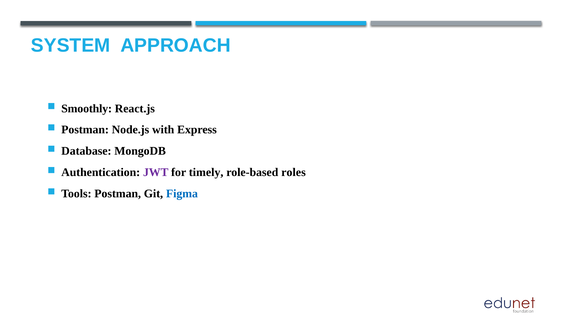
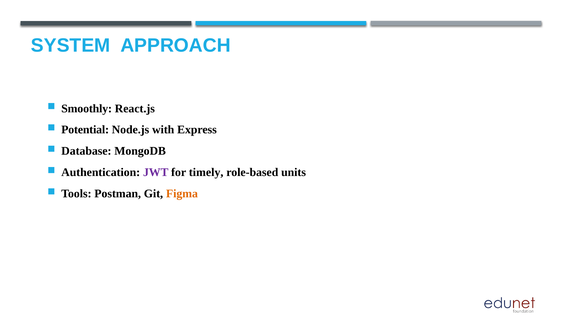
Postman at (85, 130): Postman -> Potential
roles: roles -> units
Figma colour: blue -> orange
